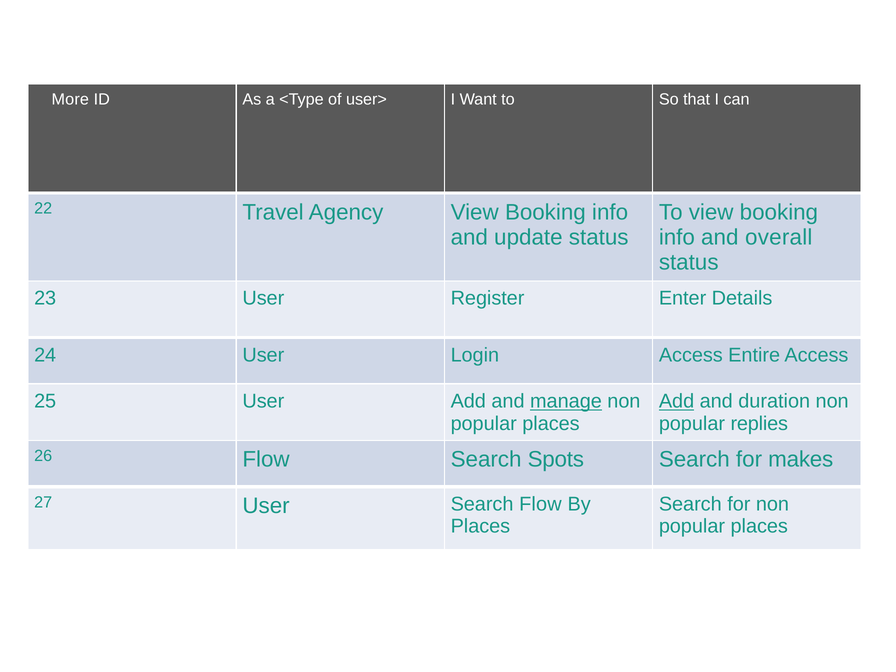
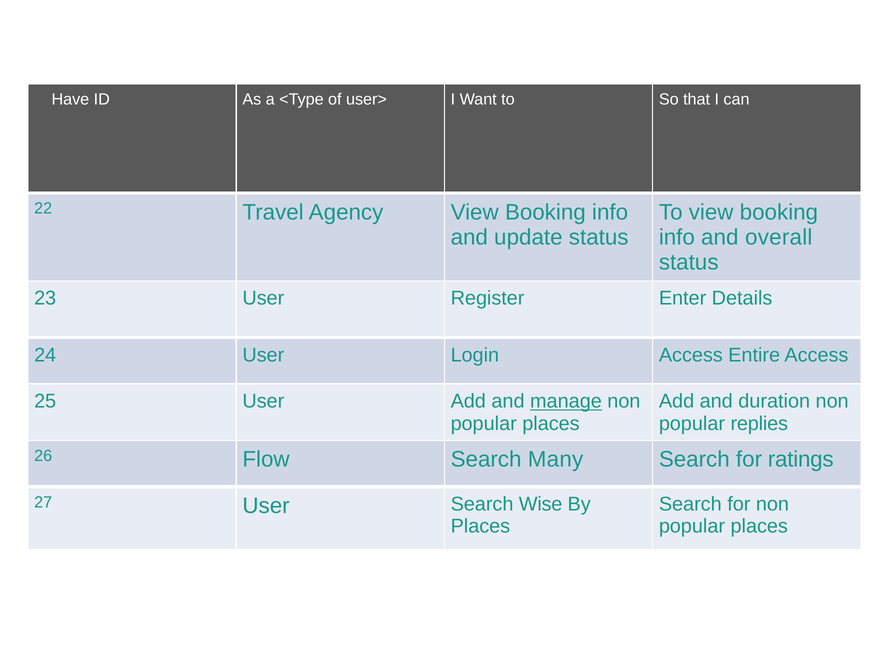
More: More -> Have
Add at (677, 401) underline: present -> none
Spots: Spots -> Many
makes: makes -> ratings
Search Flow: Flow -> Wise
